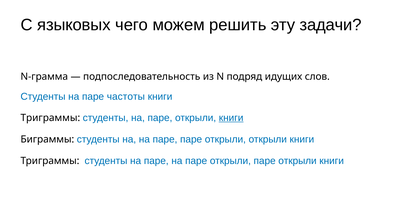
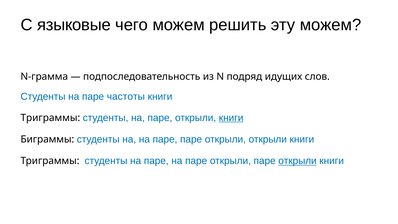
языковых: языковых -> языковые
эту задачи: задачи -> можем
открыли at (297, 161) underline: none -> present
